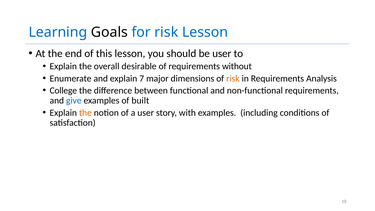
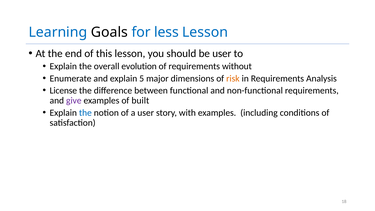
for risk: risk -> less
desirable: desirable -> evolution
7: 7 -> 5
College: College -> License
give colour: blue -> purple
the at (85, 113) colour: orange -> blue
